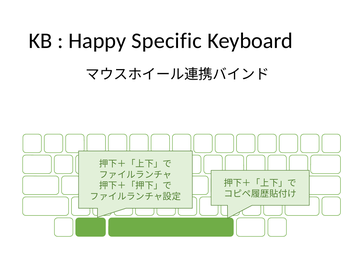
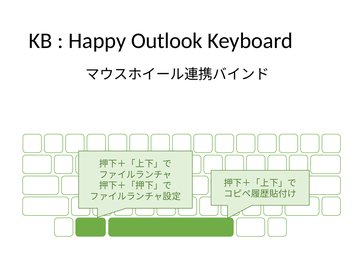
Specific: Specific -> Outlook
